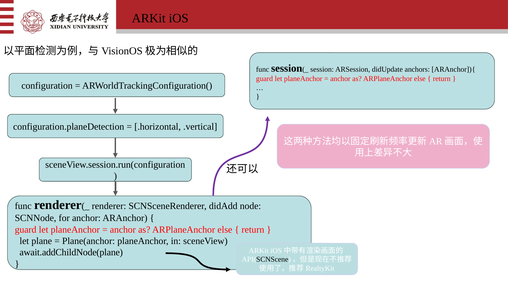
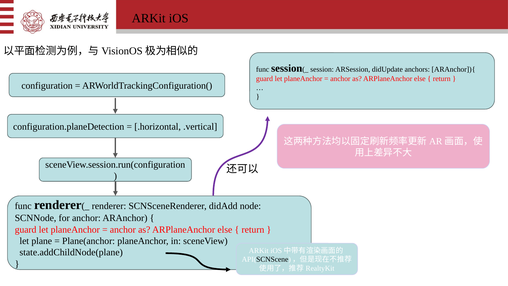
await.addChildNode(plane: await.addChildNode(plane -> state.addChildNode(plane
